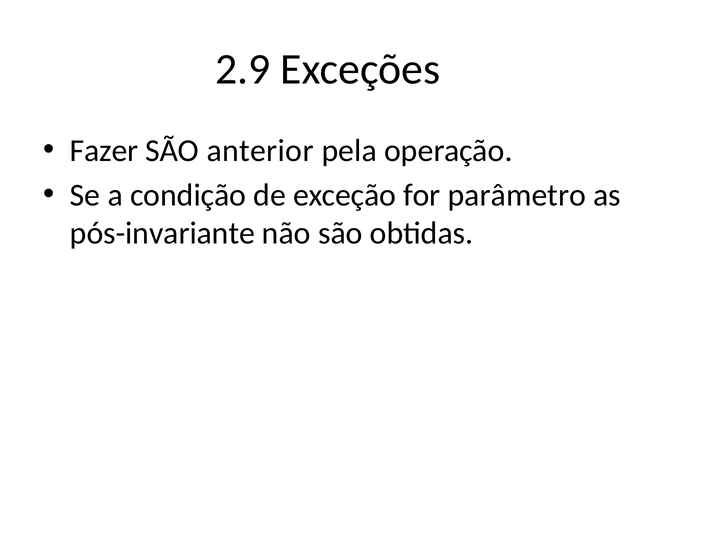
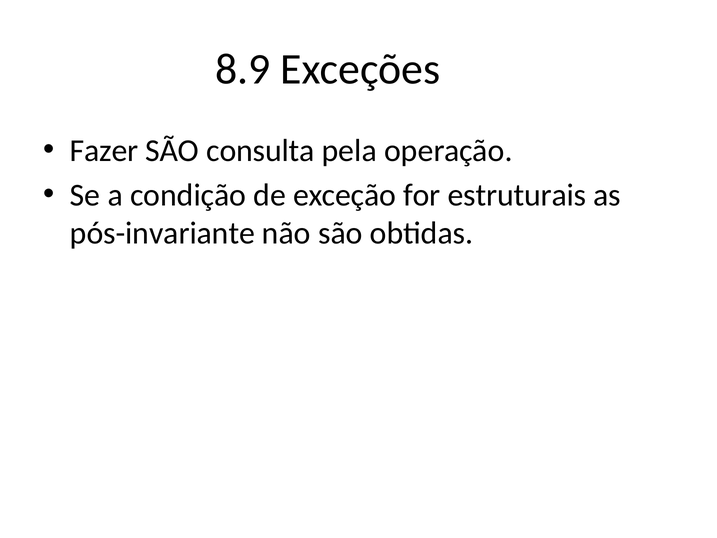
2.9: 2.9 -> 8.9
anterior: anterior -> consulta
parâmetro: parâmetro -> estruturais
